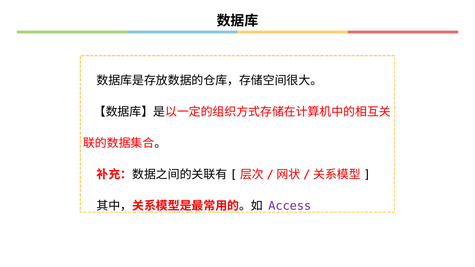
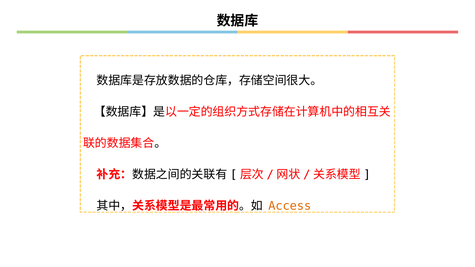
Access colour: purple -> orange
